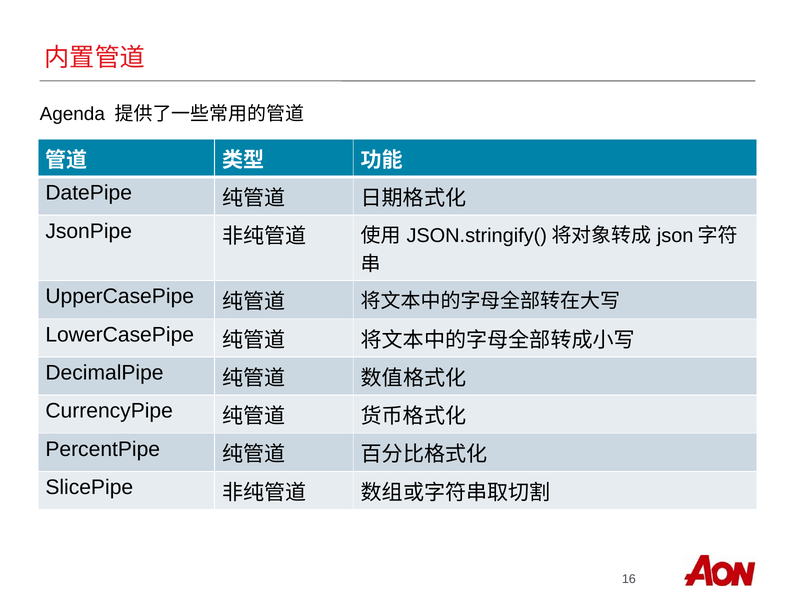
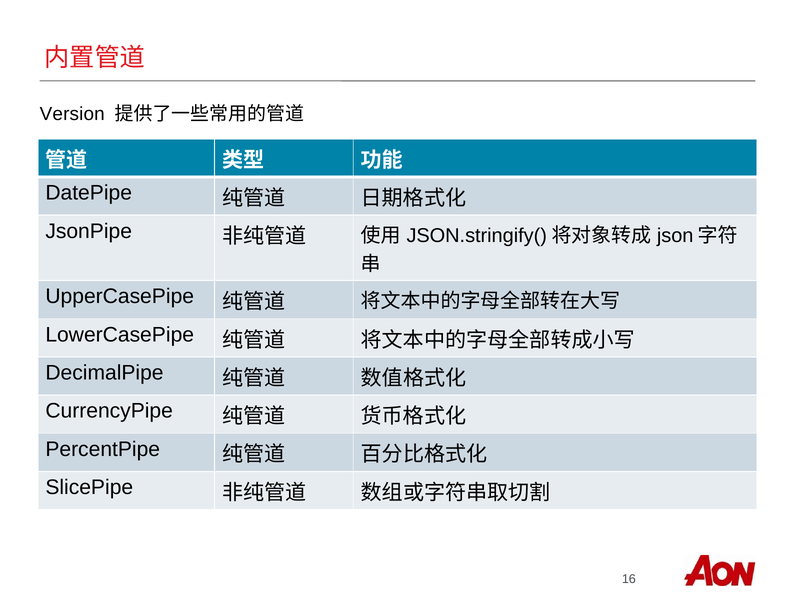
Agenda: Agenda -> Version
